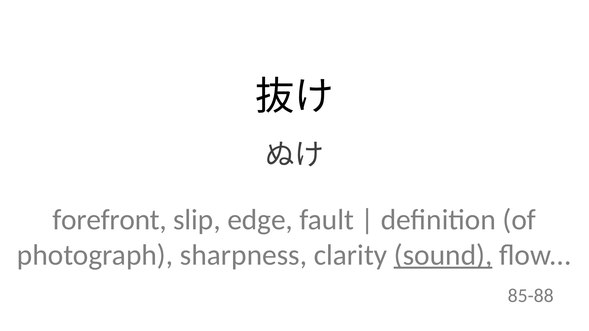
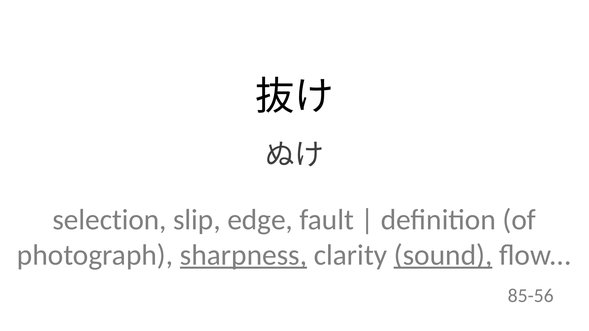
forefront: forefront -> selection
sharpness underline: none -> present
85-88: 85-88 -> 85-56
